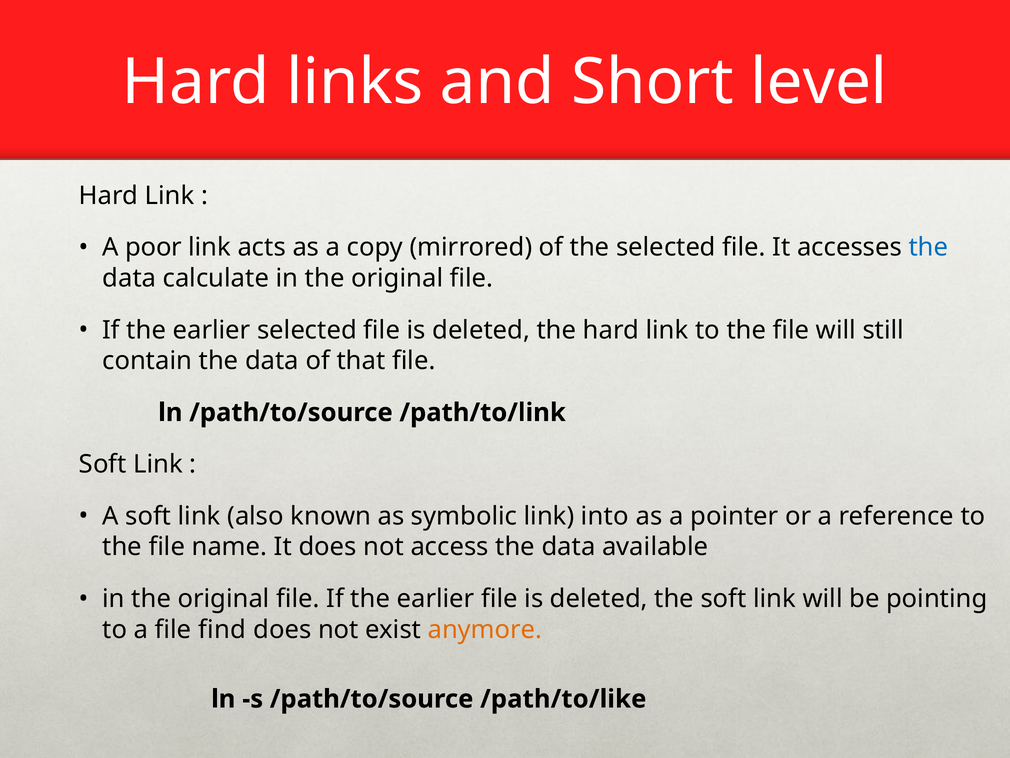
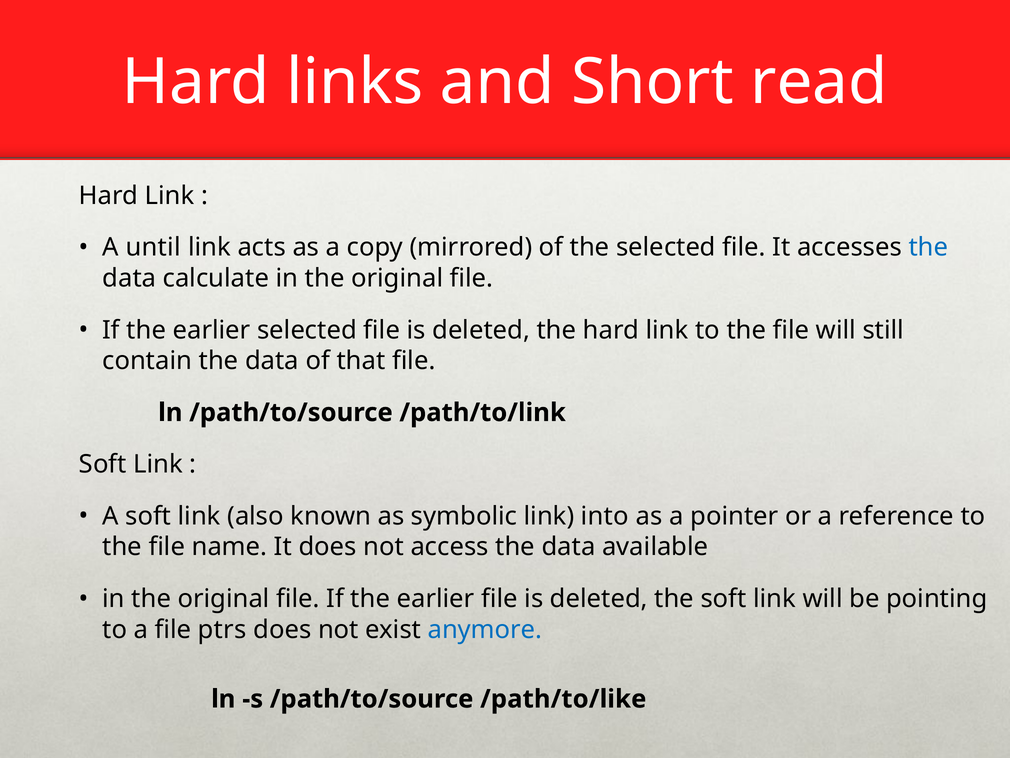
level: level -> read
poor: poor -> until
find: find -> ptrs
anymore colour: orange -> blue
